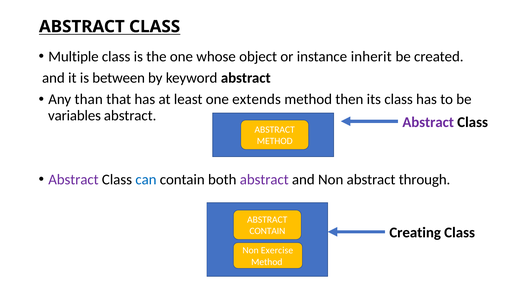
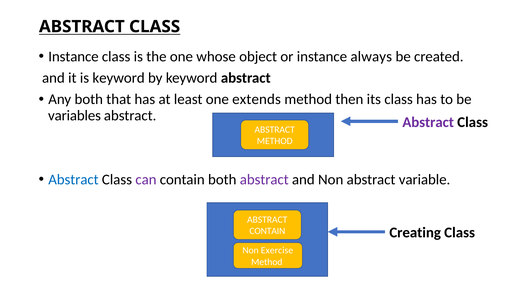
Multiple at (73, 57): Multiple -> Instance
inherit: inherit -> always
is between: between -> keyword
Any than: than -> both
Abstract at (73, 180) colour: purple -> blue
can colour: blue -> purple
through: through -> variable
